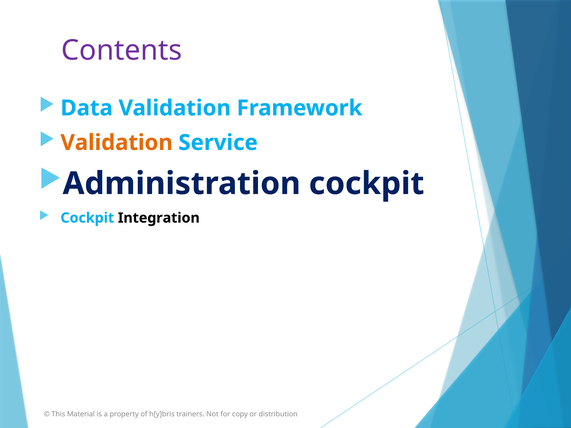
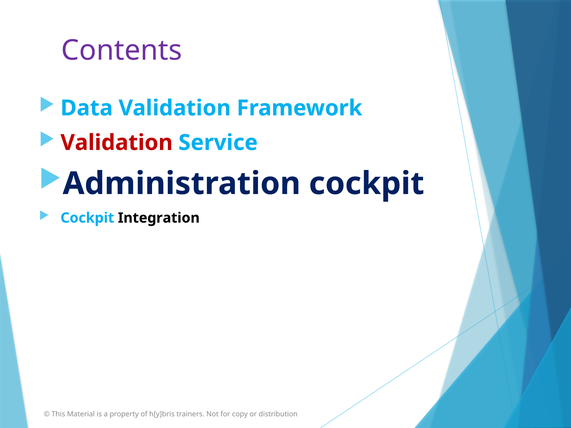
Validation at (117, 143) colour: orange -> red
